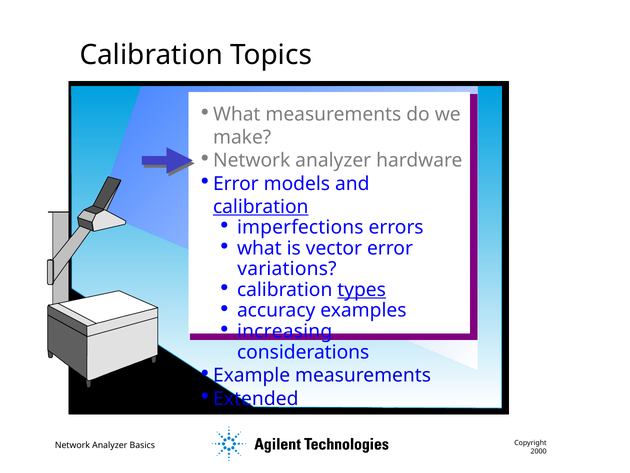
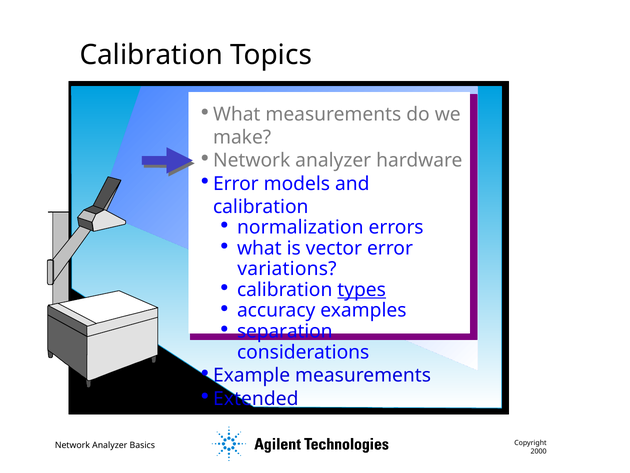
calibration at (261, 207) underline: present -> none
imperfections: imperfections -> normalization
increasing: increasing -> separation
